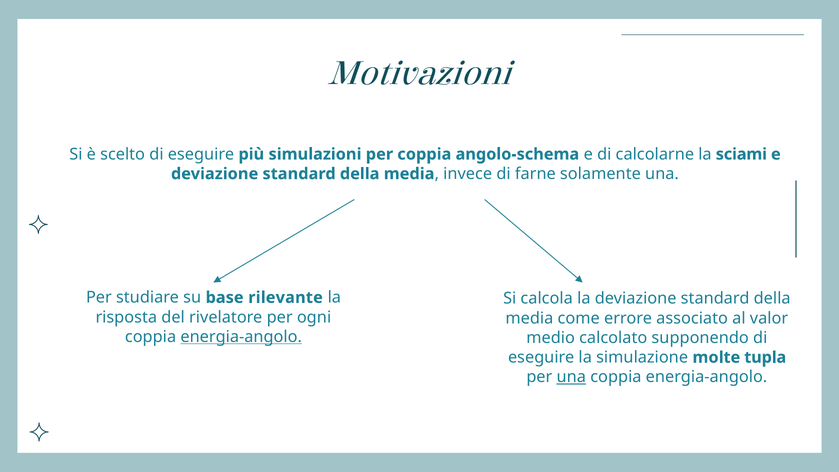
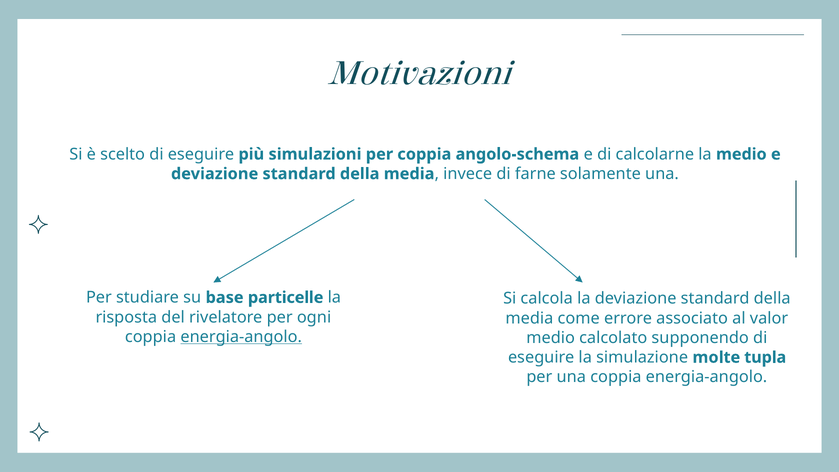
la sciami: sciami -> medio
rilevante: rilevante -> particelle
una at (571, 377) underline: present -> none
